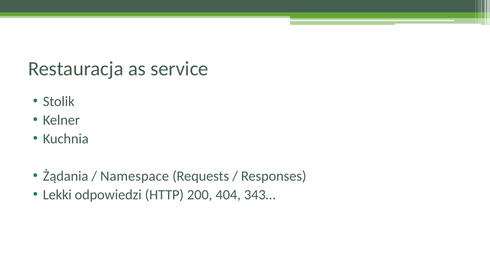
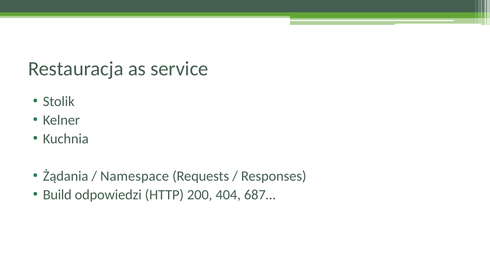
Lekki: Lekki -> Build
343…: 343… -> 687…
